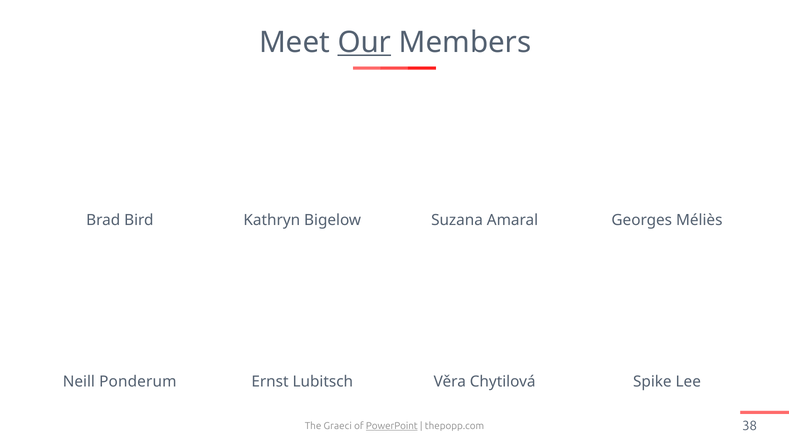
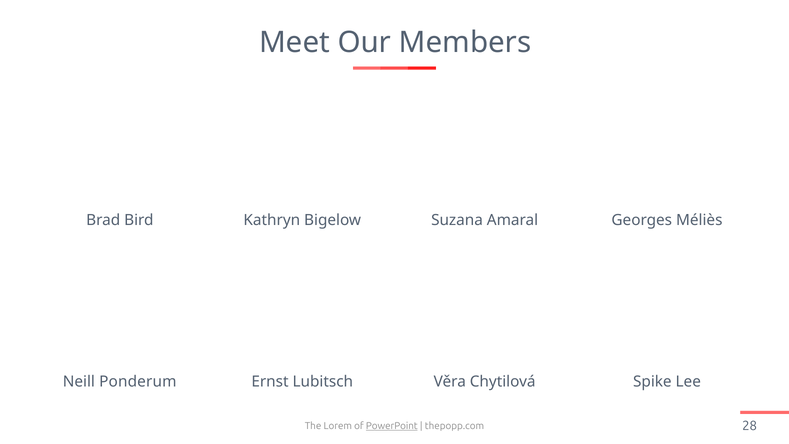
Our underline: present -> none
Graeci: Graeci -> Lorem
38: 38 -> 28
